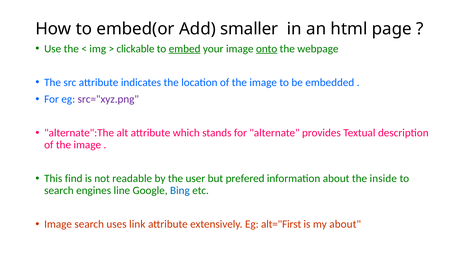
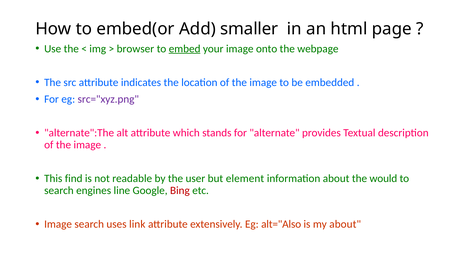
clickable: clickable -> browser
onto underline: present -> none
prefered: prefered -> element
inside: inside -> would
Bing colour: blue -> red
alt="First: alt="First -> alt="Also
